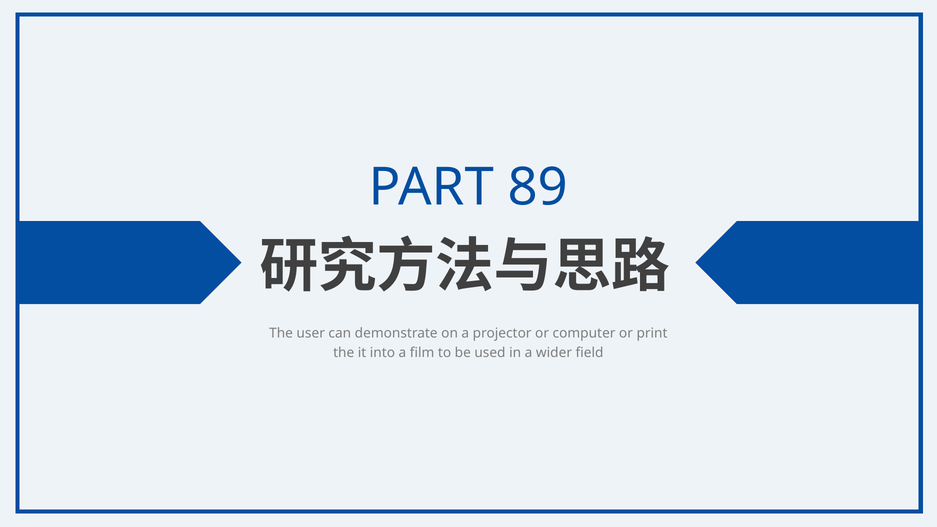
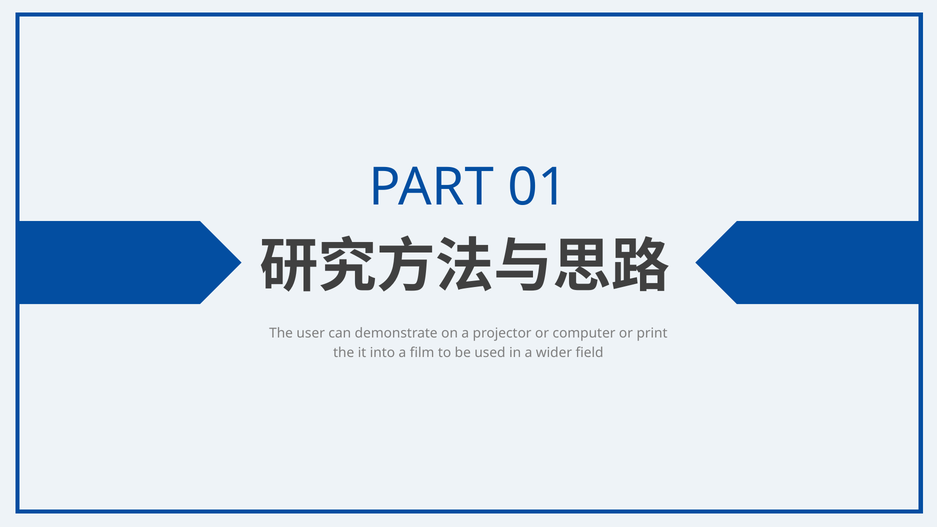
89: 89 -> 01
